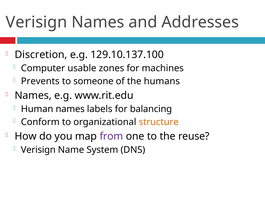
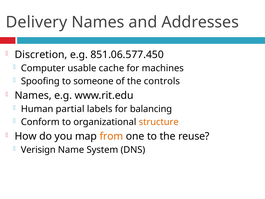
Verisign at (36, 22): Verisign -> Delivery
129.10.137.100: 129.10.137.100 -> 851.06.577.450
zones: zones -> cache
Prevents: Prevents -> Spoofing
humans: humans -> controls
Human names: names -> partial
from colour: purple -> orange
